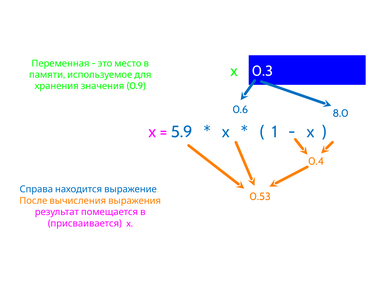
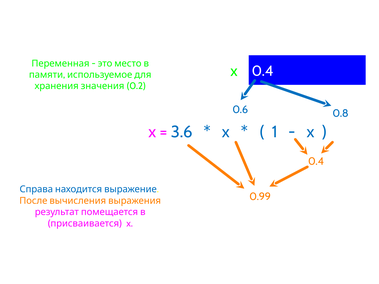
0.3 at (262, 71): 0.3 -> 0.4
0.9: 0.9 -> 0.2
8.0: 8.0 -> 0.8
5.9: 5.9 -> 3.6
0.53: 0.53 -> 0.99
